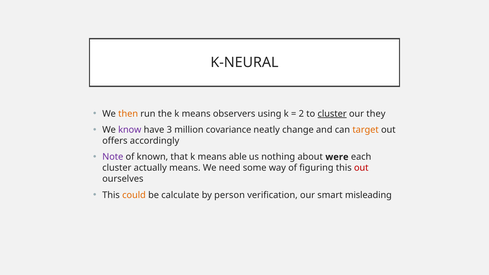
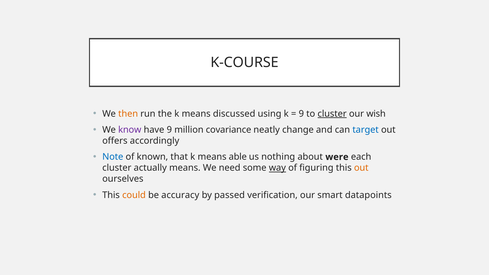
K-NEURAL: K-NEURAL -> K-COURSE
observers: observers -> discussed
2 at (301, 114): 2 -> 9
they: they -> wish
have 3: 3 -> 9
target colour: orange -> blue
Note colour: purple -> blue
way underline: none -> present
out at (361, 168) colour: red -> orange
calculate: calculate -> accuracy
person: person -> passed
misleading: misleading -> datapoints
